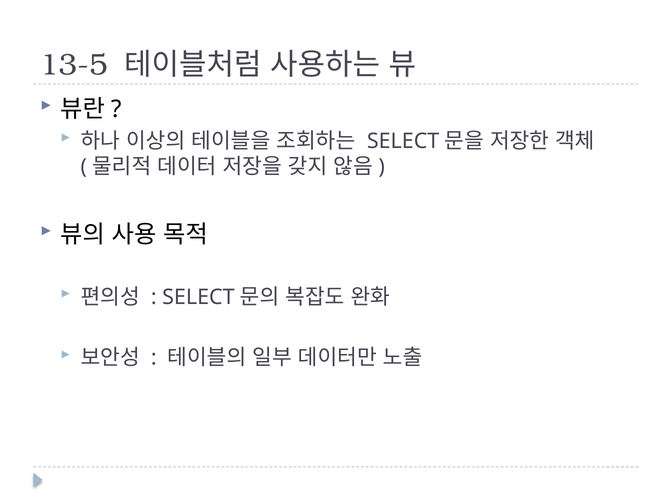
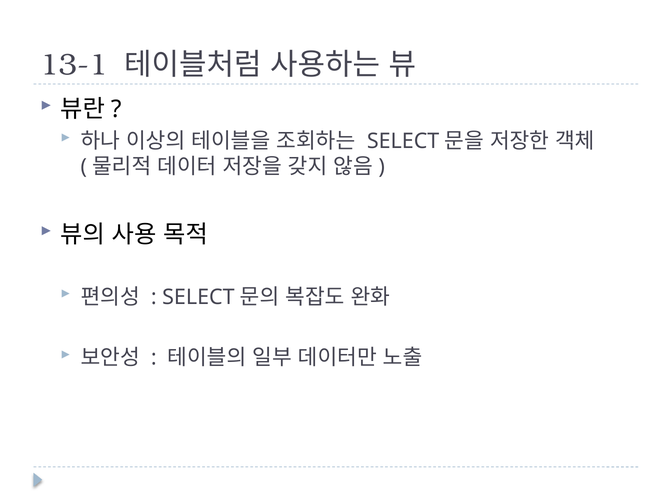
13-5: 13-5 -> 13-1
